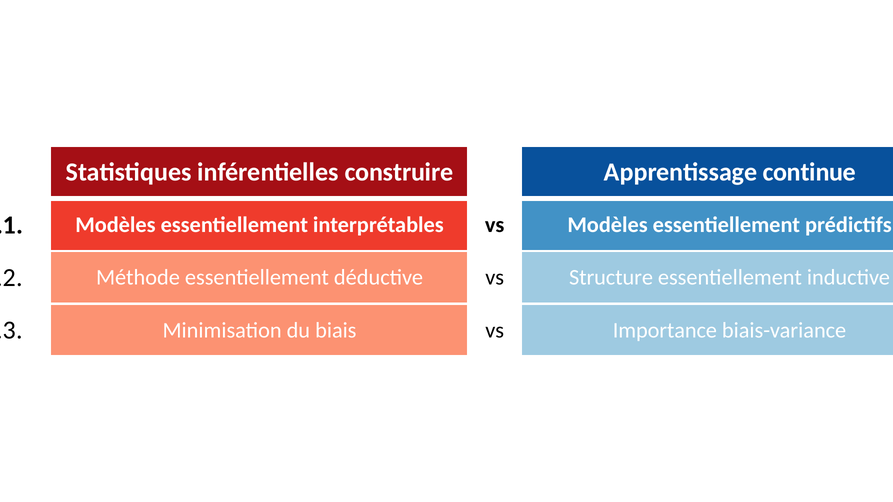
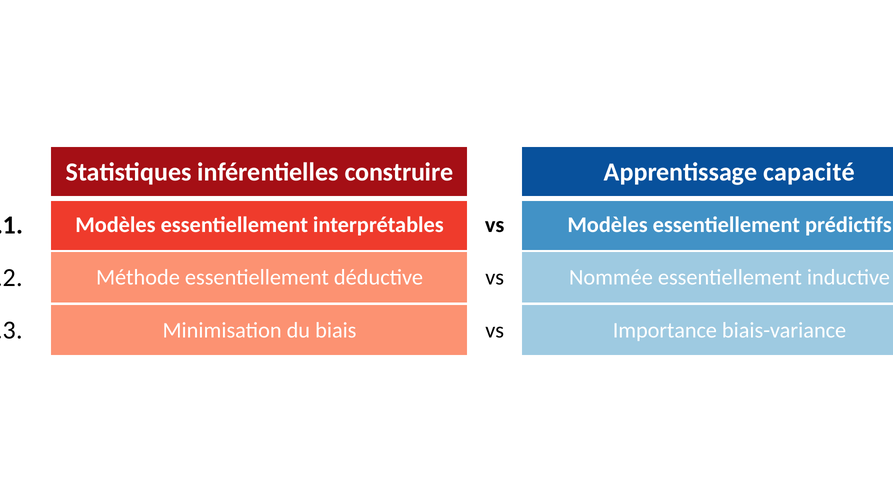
continue: continue -> capacité
Structure: Structure -> Nommée
